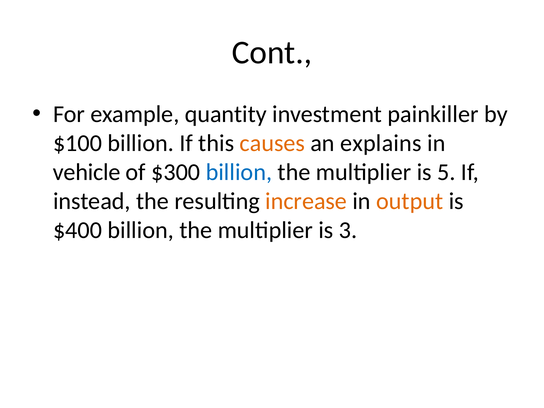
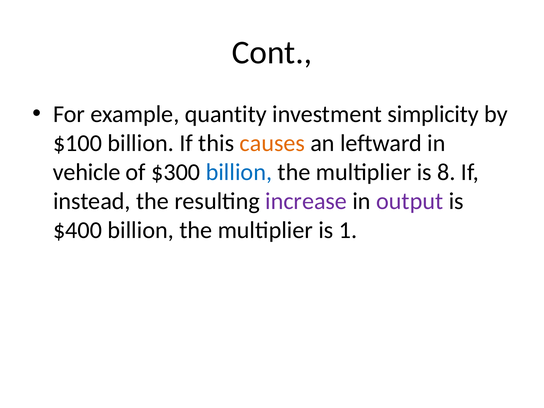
painkiller: painkiller -> simplicity
explains: explains -> leftward
5: 5 -> 8
increase colour: orange -> purple
output colour: orange -> purple
3: 3 -> 1
